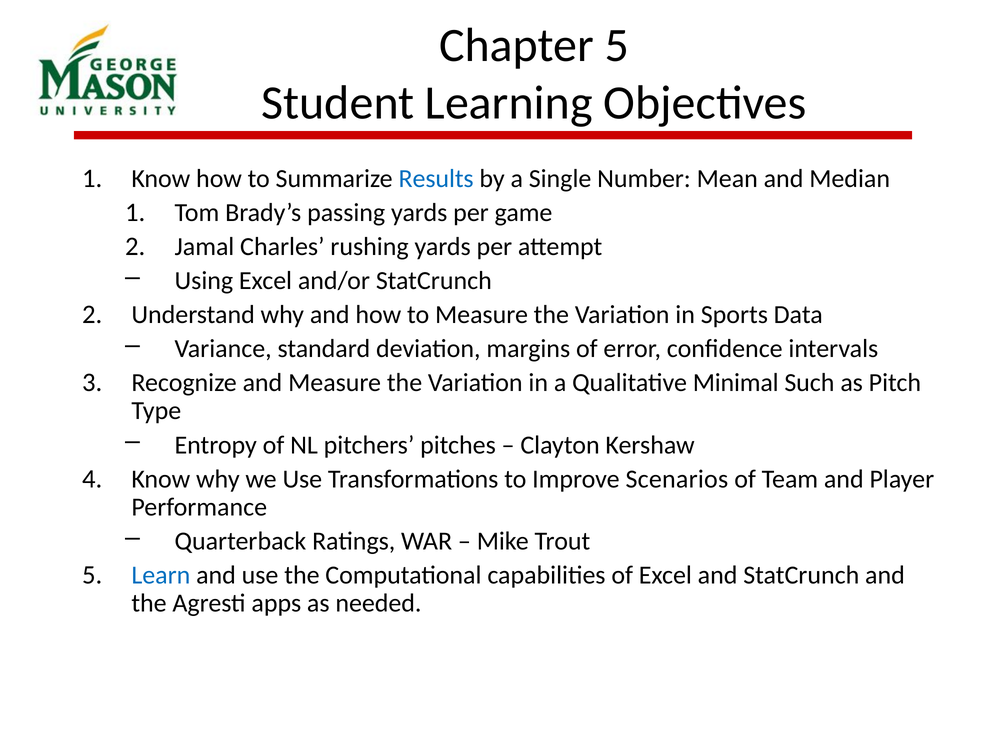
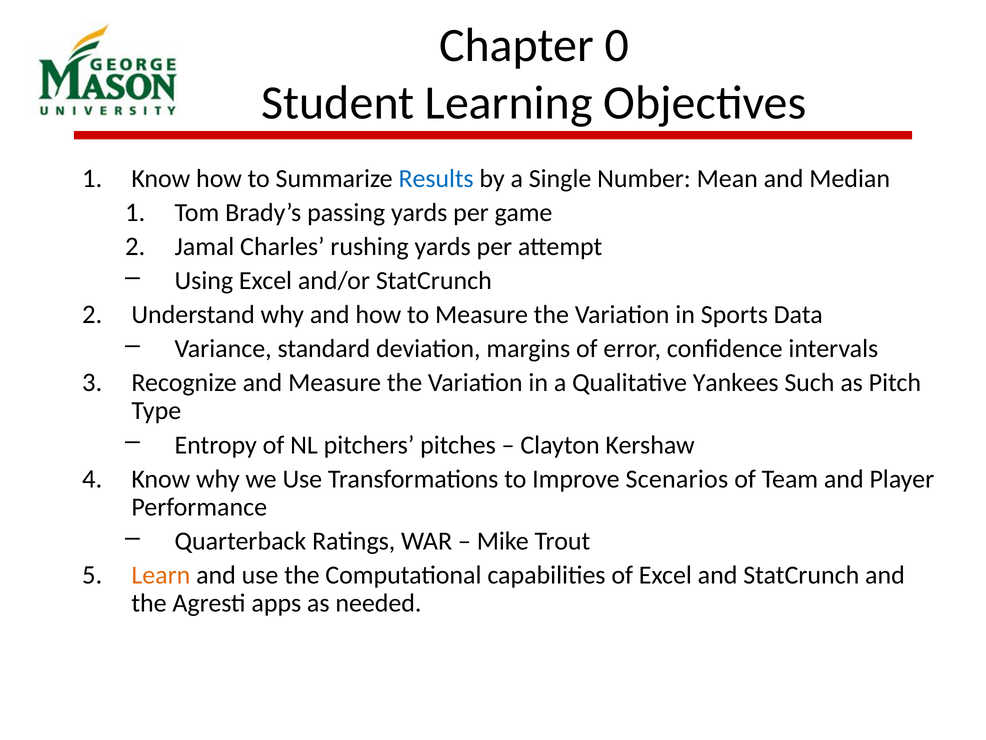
Chapter 5: 5 -> 0
Minimal: Minimal -> Yankees
Learn colour: blue -> orange
